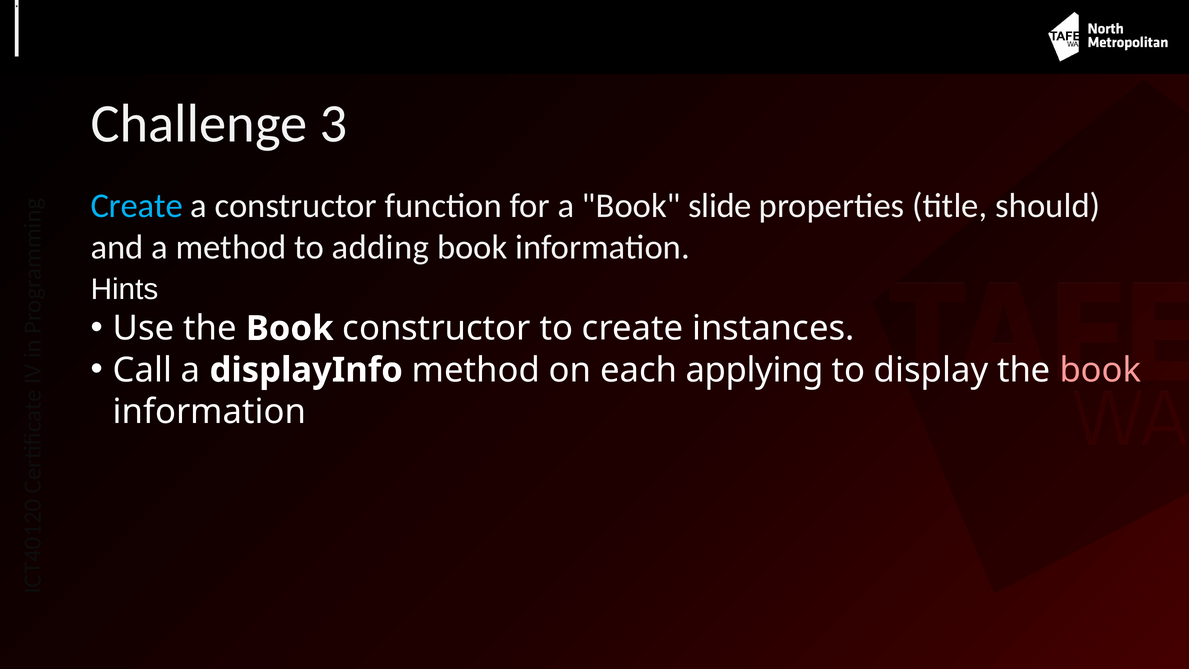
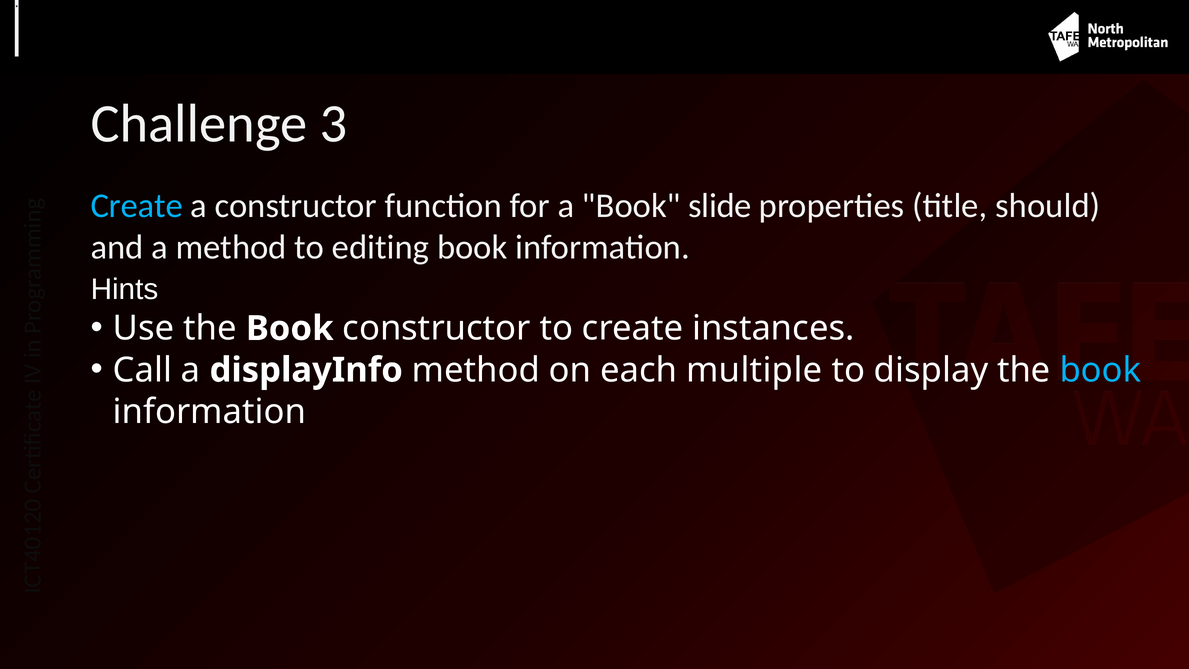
adding: adding -> editing
applying: applying -> multiple
book at (1100, 370) colour: pink -> light blue
